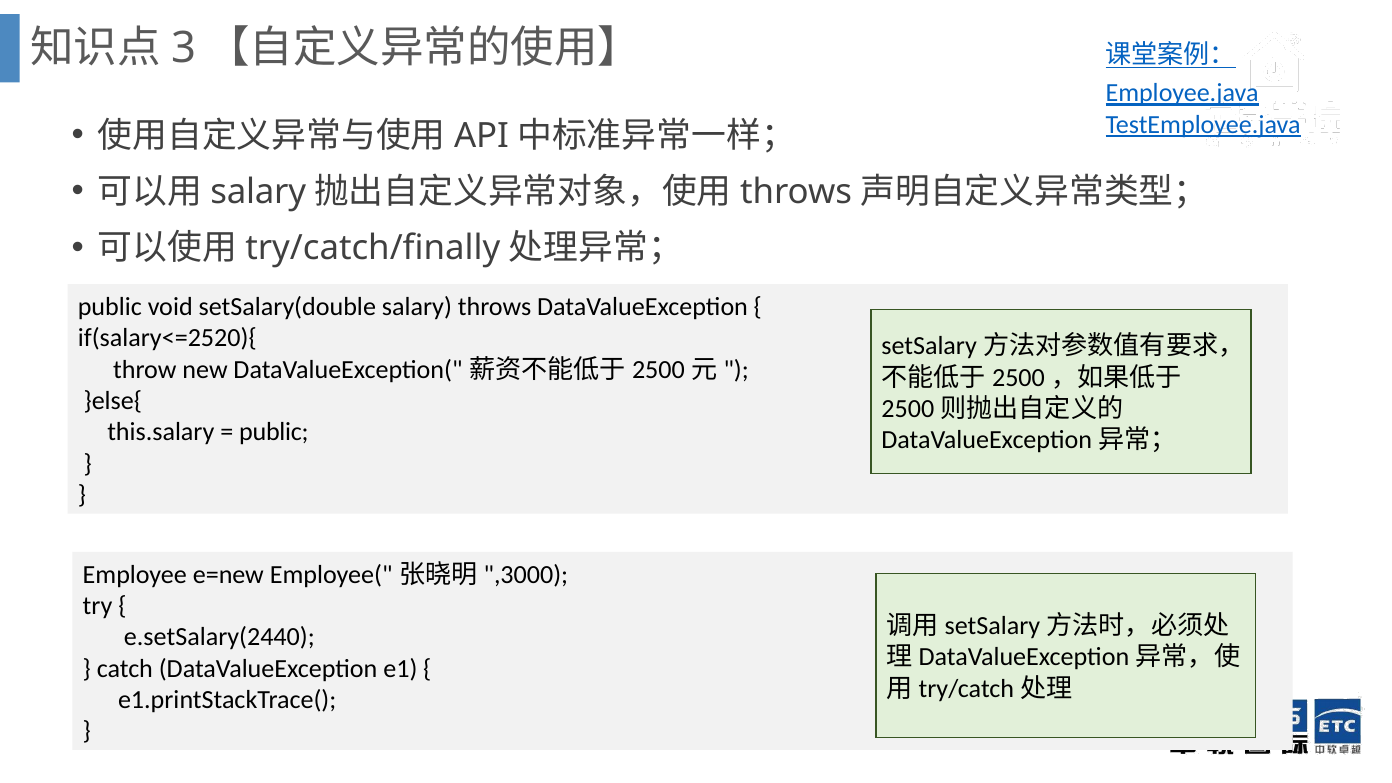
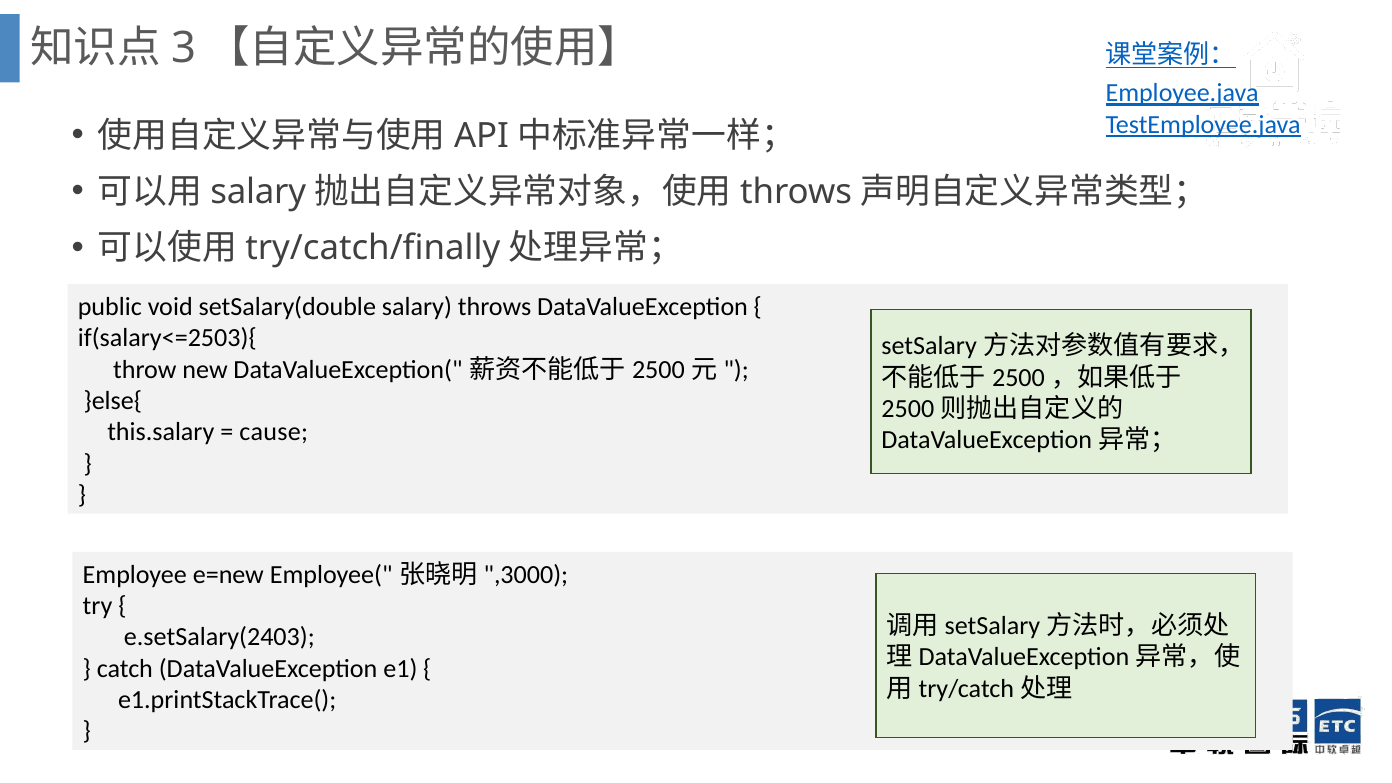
if(salary<=2520){: if(salary<=2520){ -> if(salary<=2503){
public at (274, 432): public -> cause
e.setSalary(2440: e.setSalary(2440 -> e.setSalary(2403
